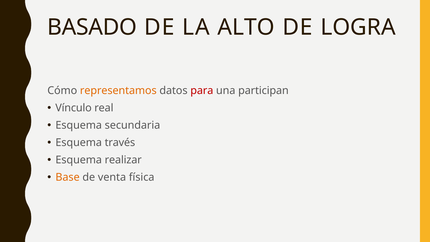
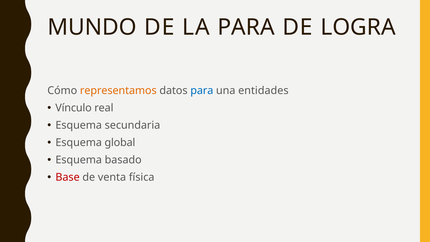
BASADO: BASADO -> MUNDO
LA ALTO: ALTO -> PARA
para at (202, 91) colour: red -> blue
participan: participan -> entidades
través: través -> global
realizar: realizar -> basado
Base colour: orange -> red
